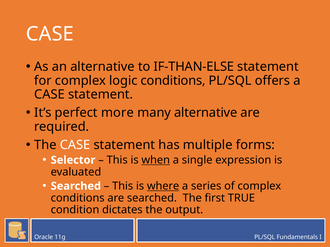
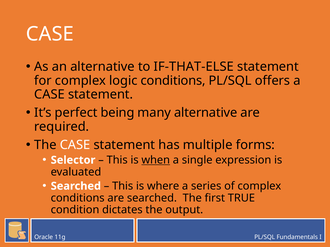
IF-THAN-ELSE: IF-THAN-ELSE -> IF-THAT-ELSE
more: more -> being
where underline: present -> none
